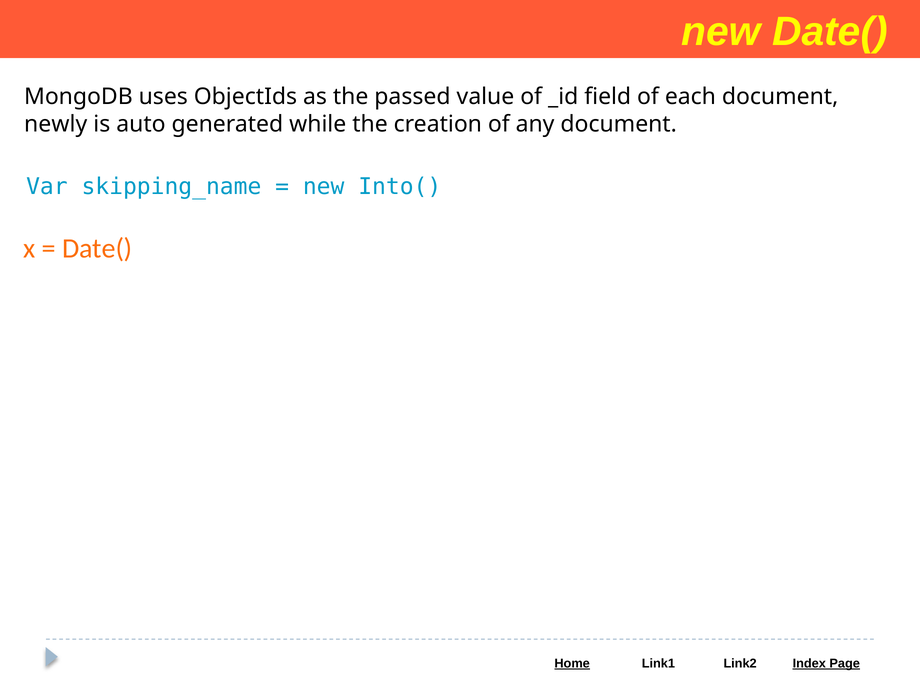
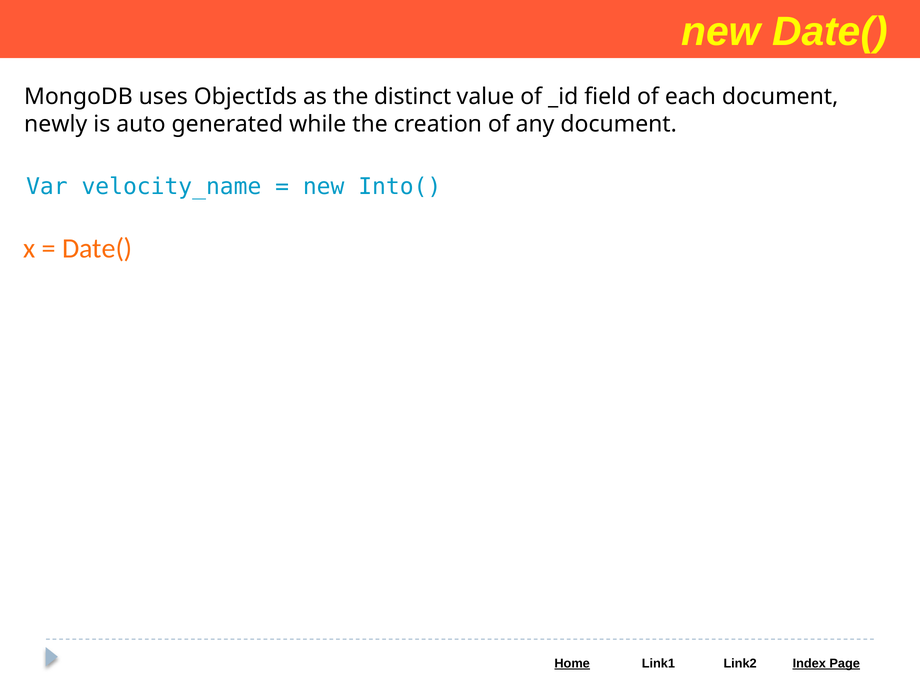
passed: passed -> distinct
skipping_name: skipping_name -> velocity_name
